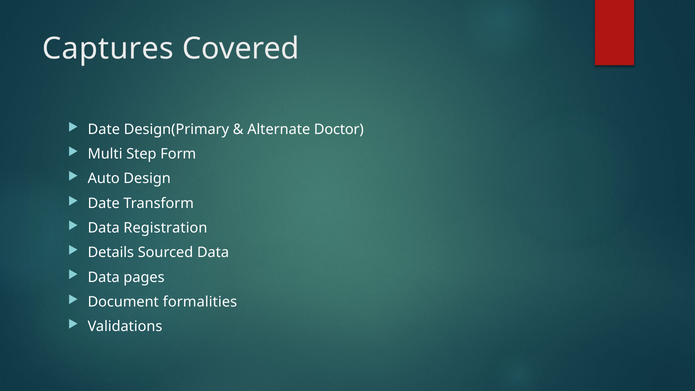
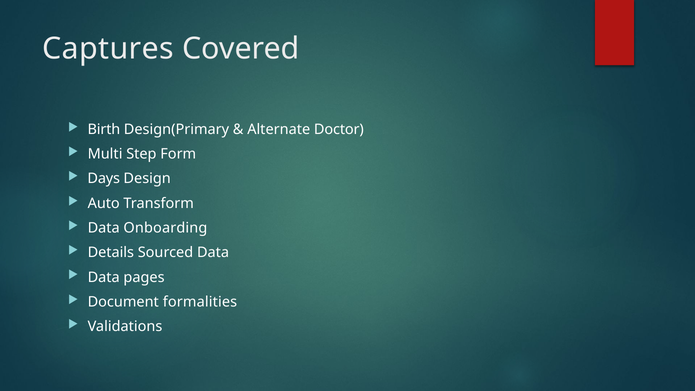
Date at (104, 129): Date -> Birth
Auto: Auto -> Days
Date at (104, 203): Date -> Auto
Registration: Registration -> Onboarding
